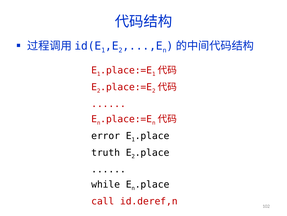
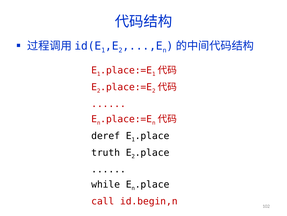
error: error -> deref
id.deref,n: id.deref,n -> id.begin,n
